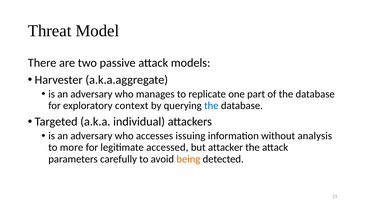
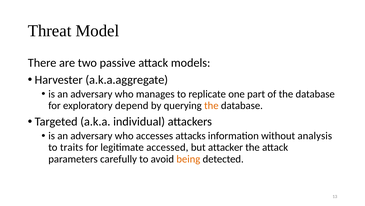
context: context -> depend
the at (211, 105) colour: blue -> orange
issuing: issuing -> attacks
more: more -> traits
